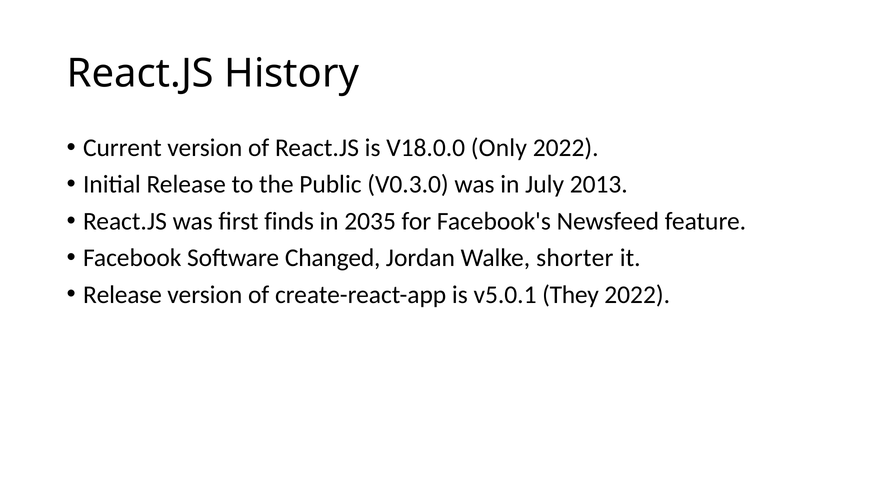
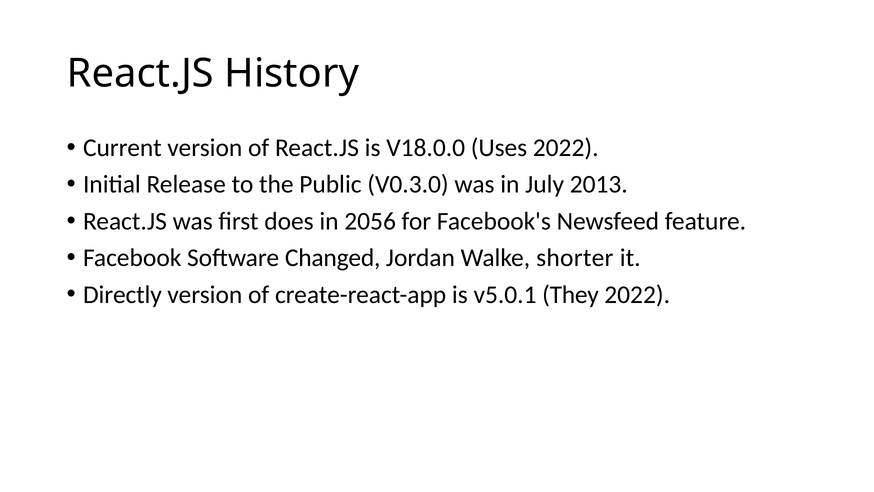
Only: Only -> Uses
finds: finds -> does
2035: 2035 -> 2056
Release at (122, 294): Release -> Directly
